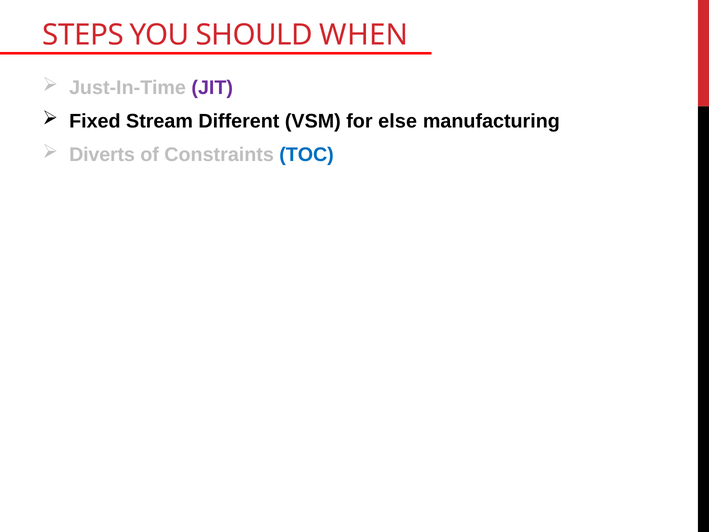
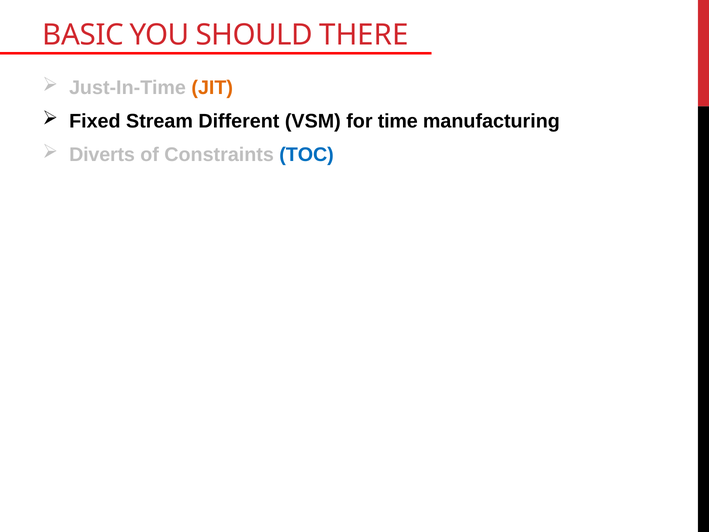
STEPS: STEPS -> BASIC
WHEN: WHEN -> THERE
JIT colour: purple -> orange
else: else -> time
